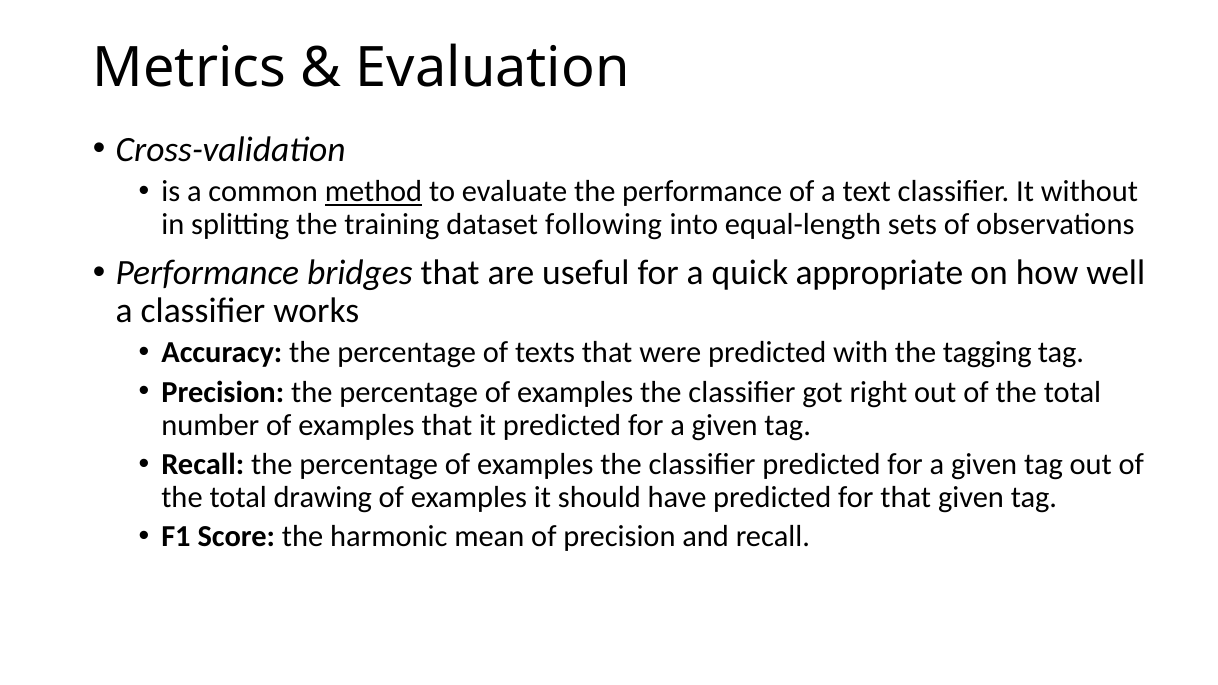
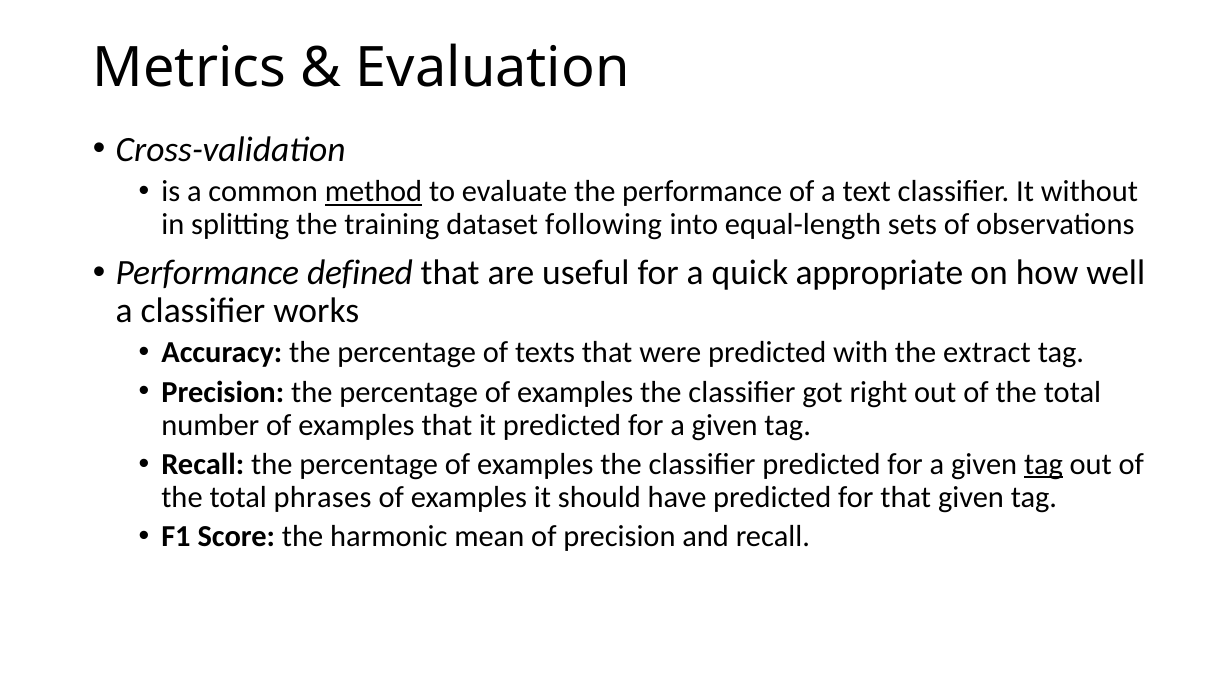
bridges: bridges -> defined
tagging: tagging -> extract
tag at (1043, 464) underline: none -> present
drawing: drawing -> phrases
